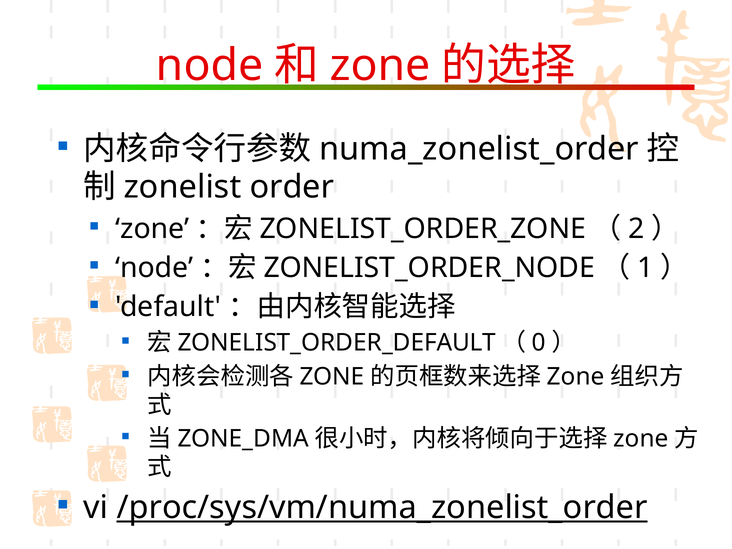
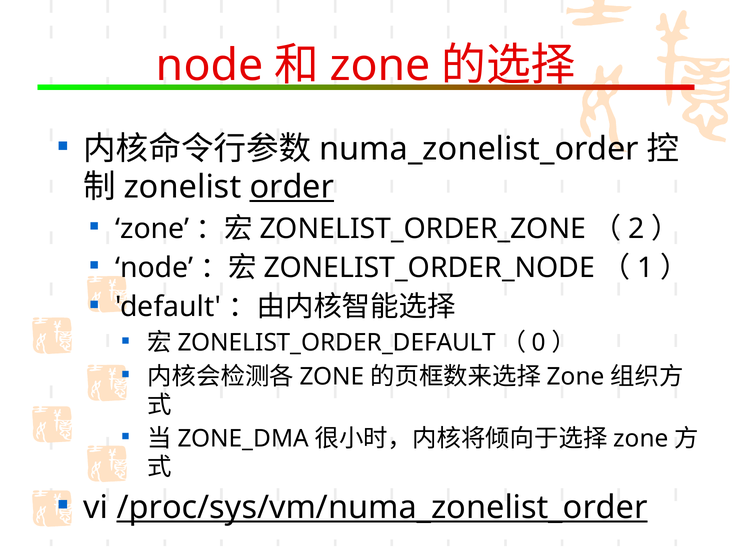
order underline: none -> present
